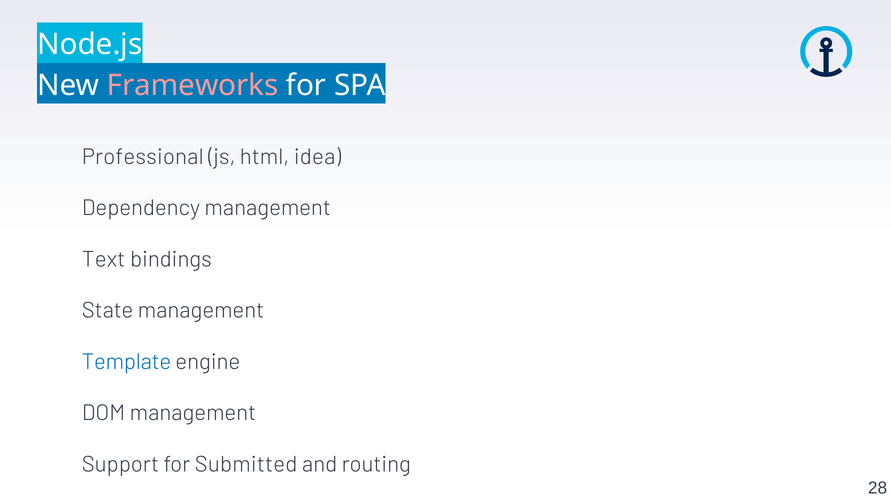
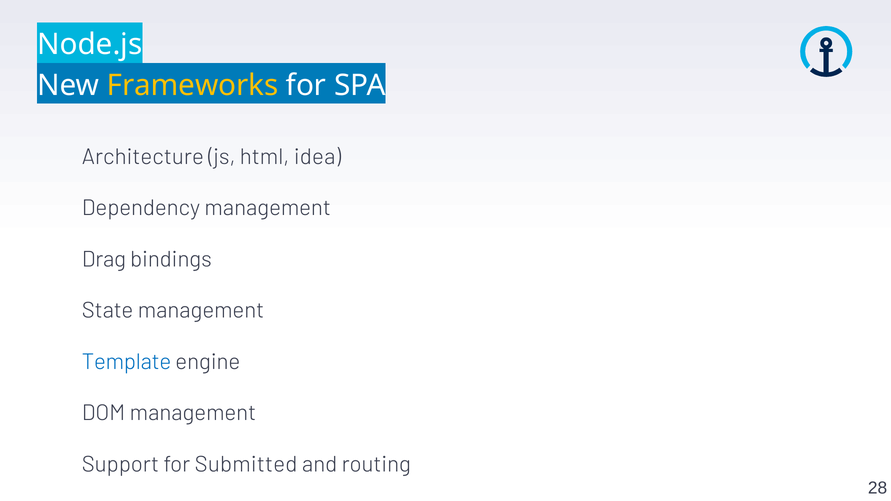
Frameworks colour: pink -> yellow
Professional: Professional -> Architecture
Text: Text -> Drag
